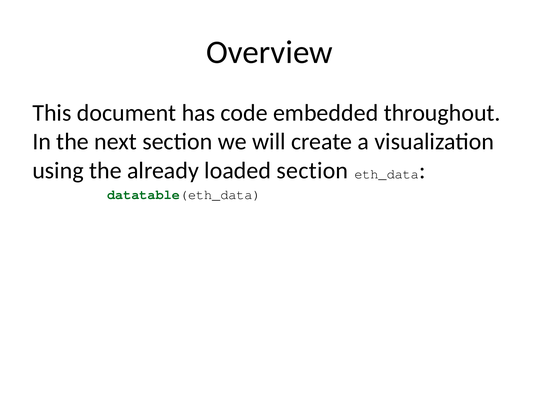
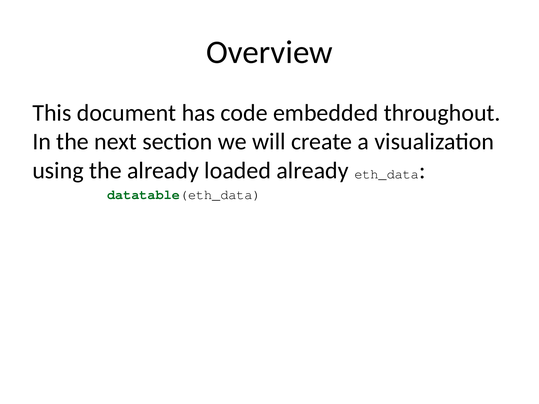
loaded section: section -> already
